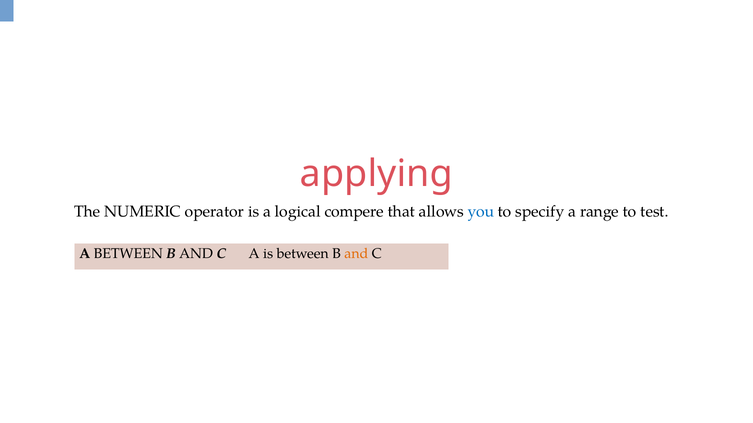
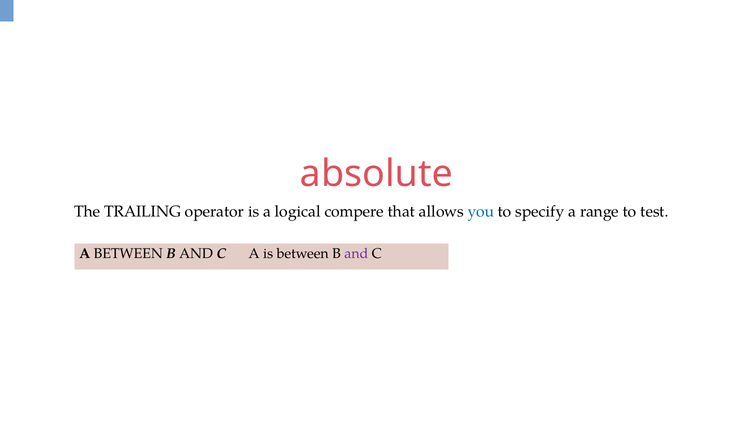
applying: applying -> absolute
NUMERIC: NUMERIC -> TRAILING
and at (356, 254) colour: orange -> purple
